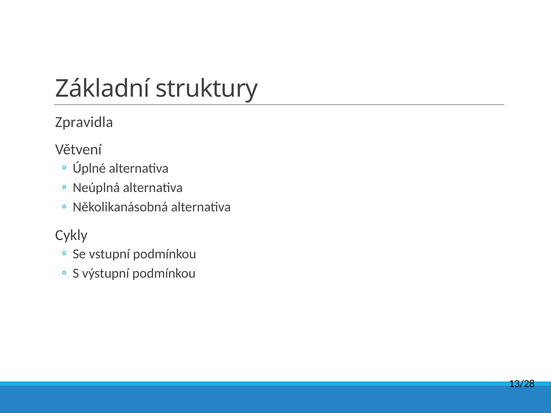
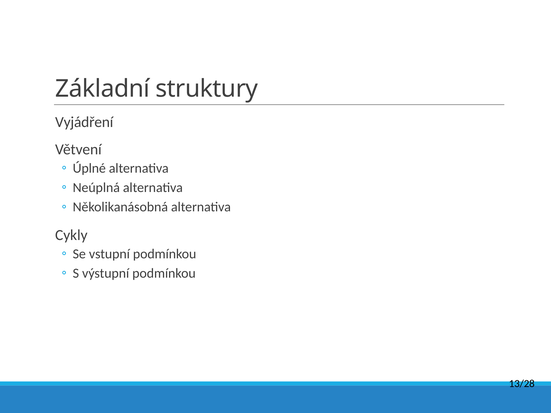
Zpravidla: Zpravidla -> Vyjádření
